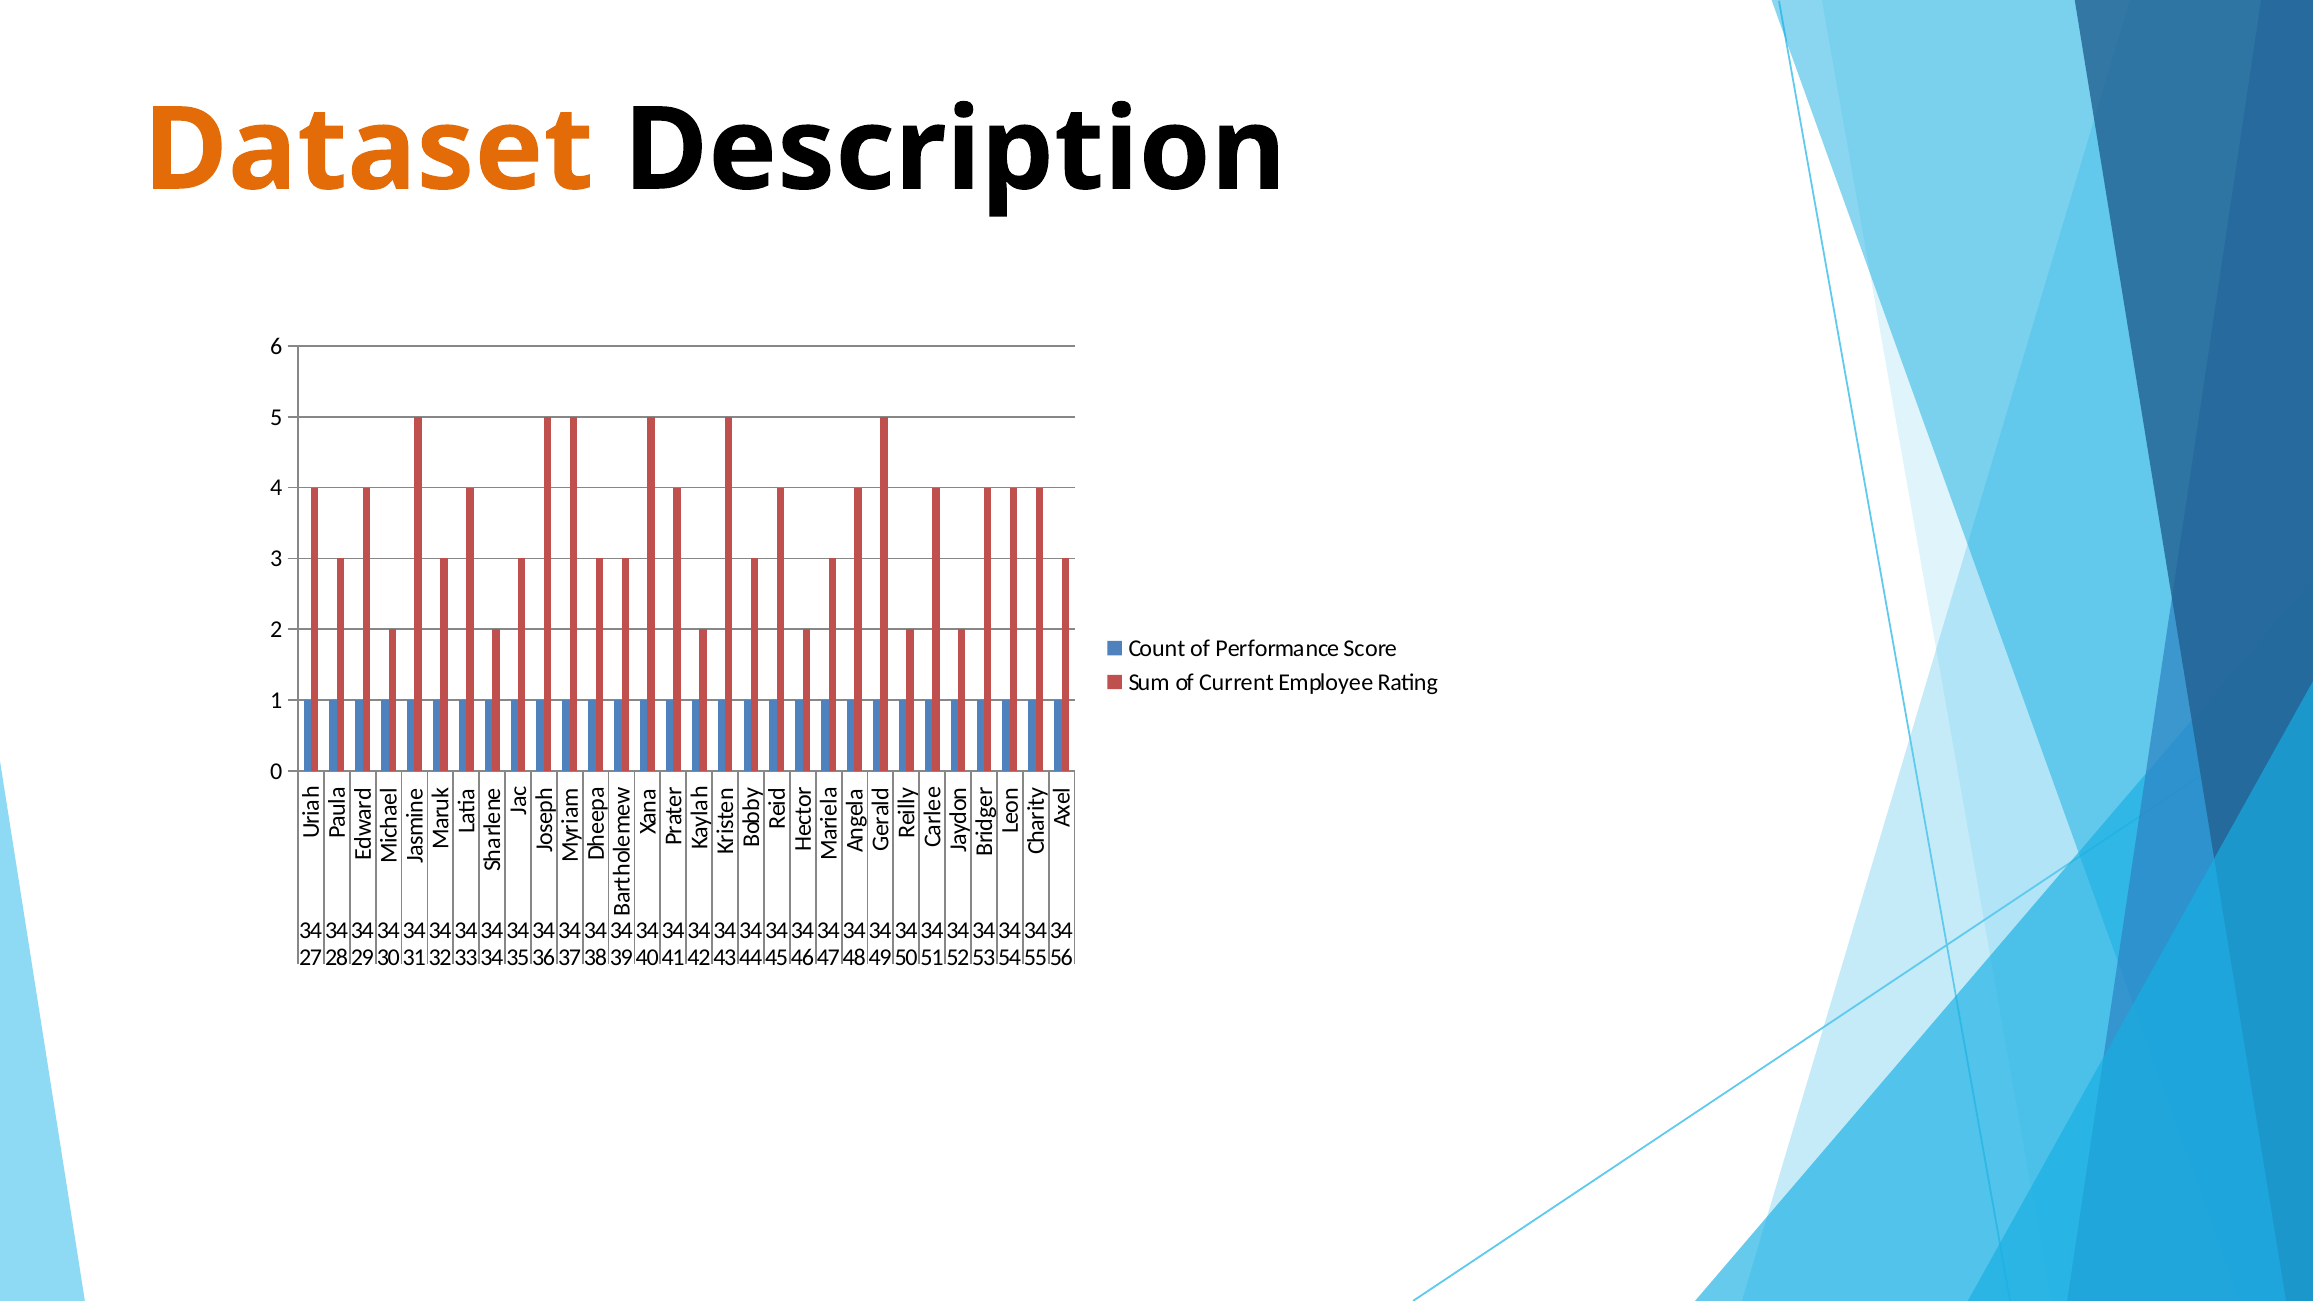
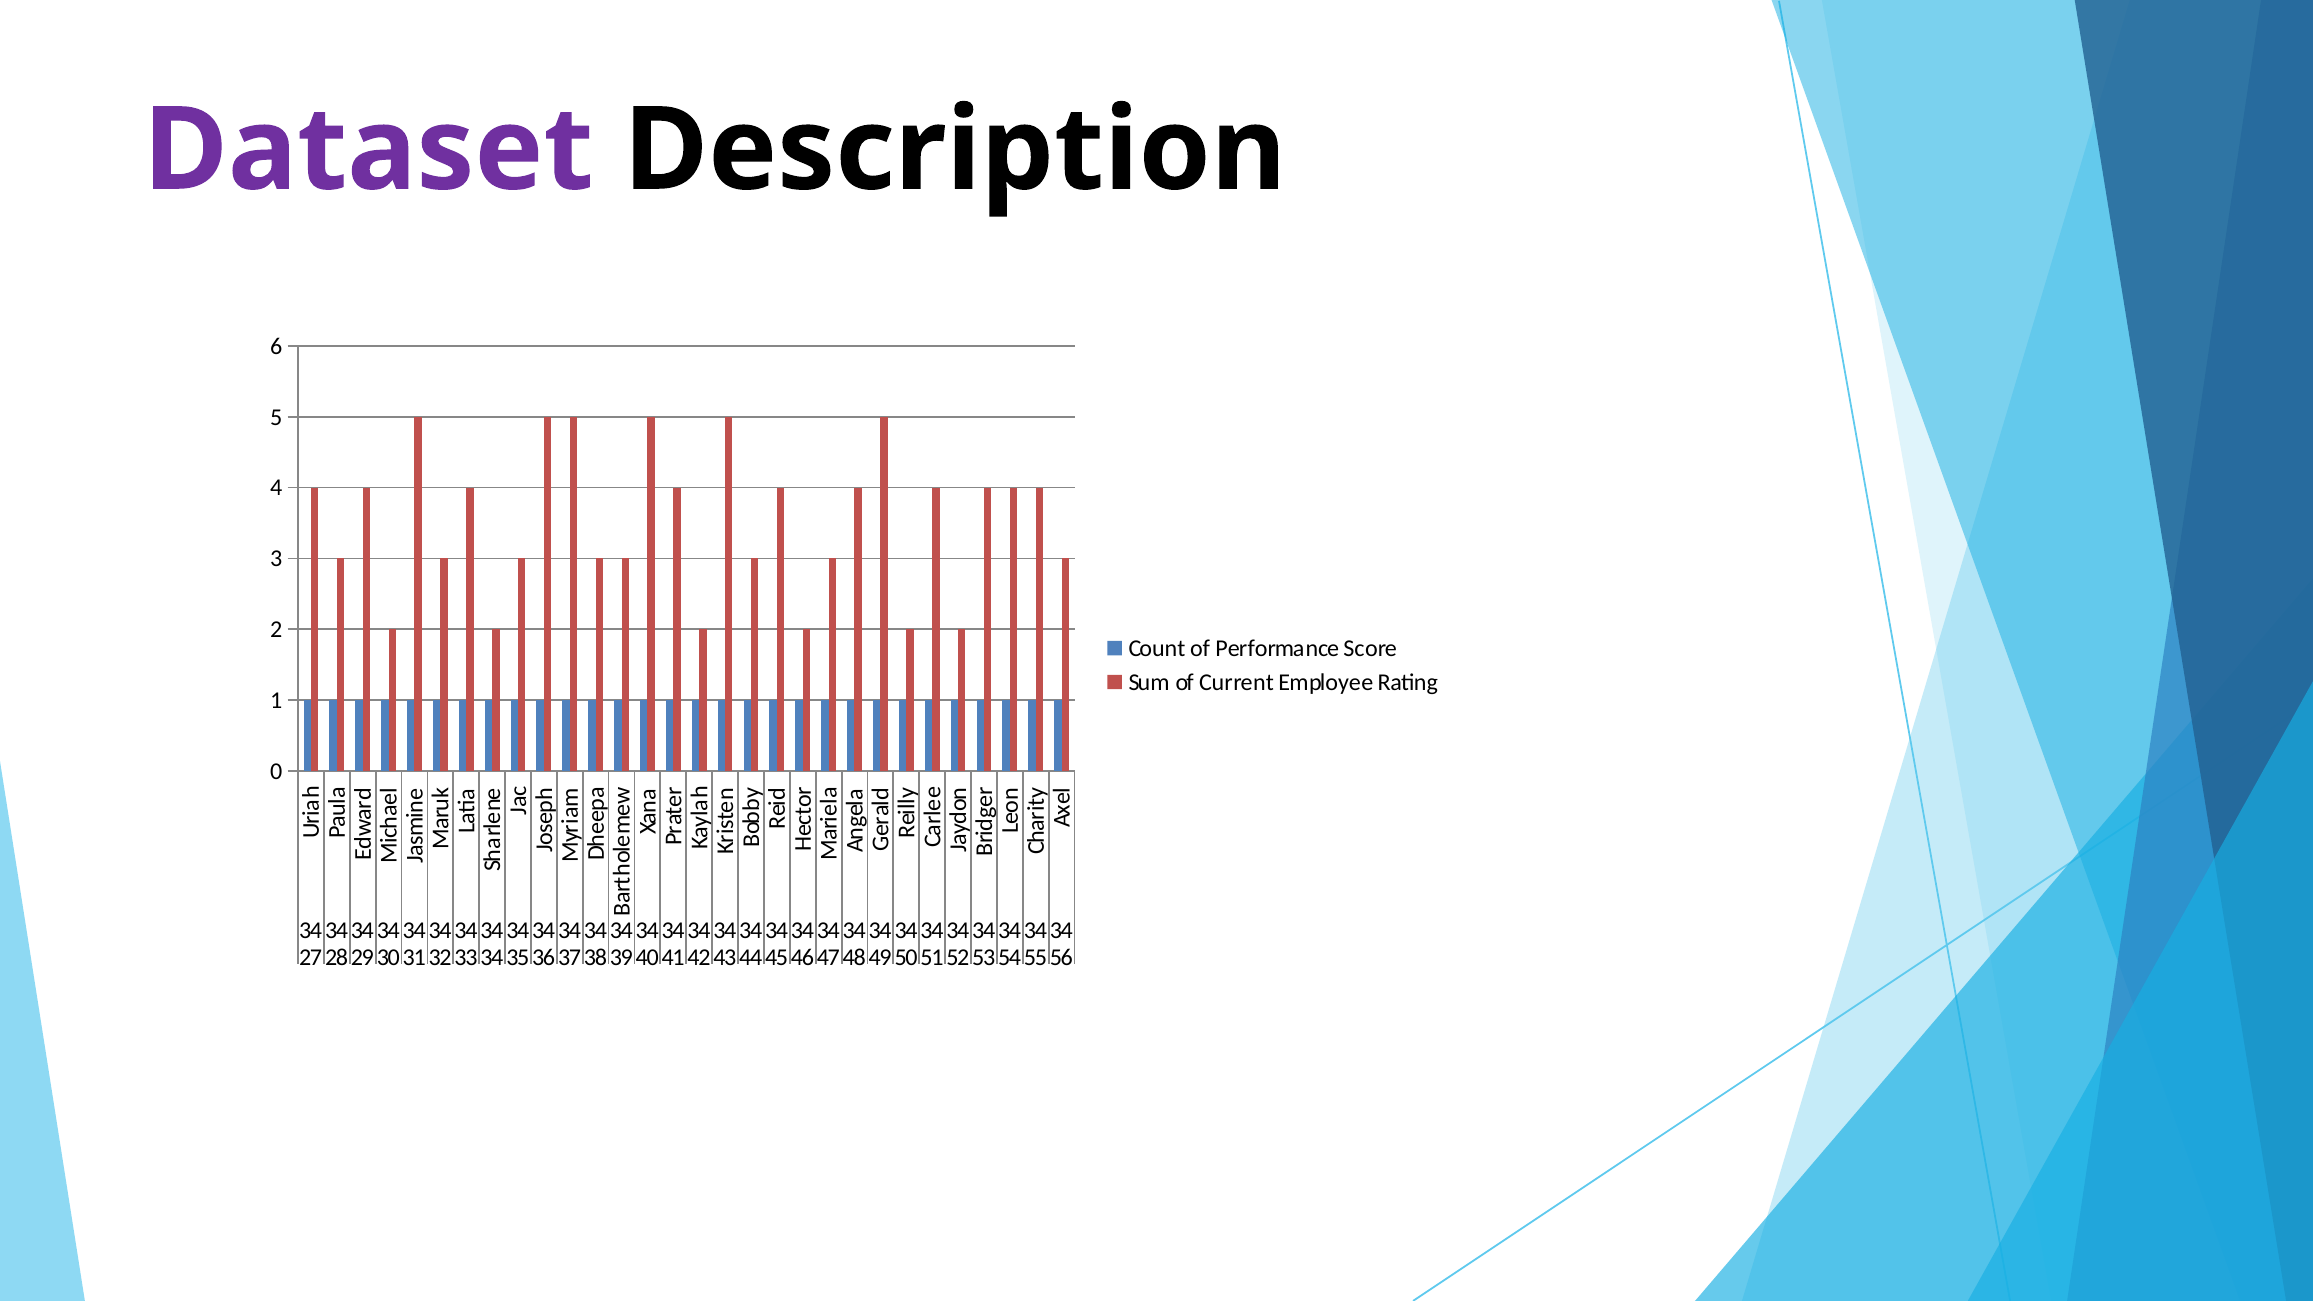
Dataset colour: orange -> purple
